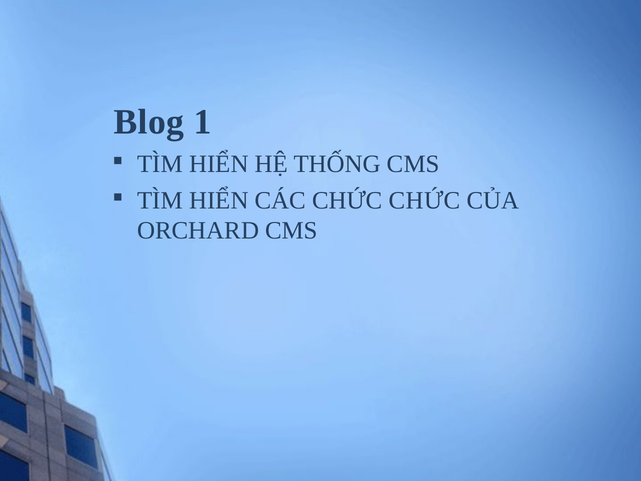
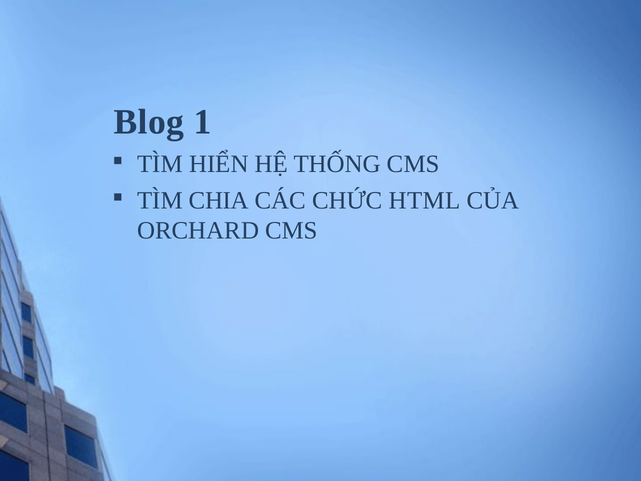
HIỂN at (219, 200): HIỂN -> CHIA
CHỨC CHỨC: CHỨC -> HTML
